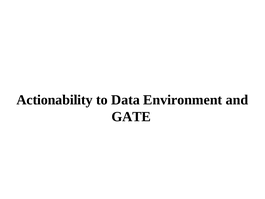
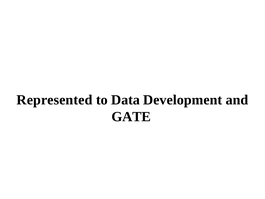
Actionability: Actionability -> Represented
Environment: Environment -> Development
